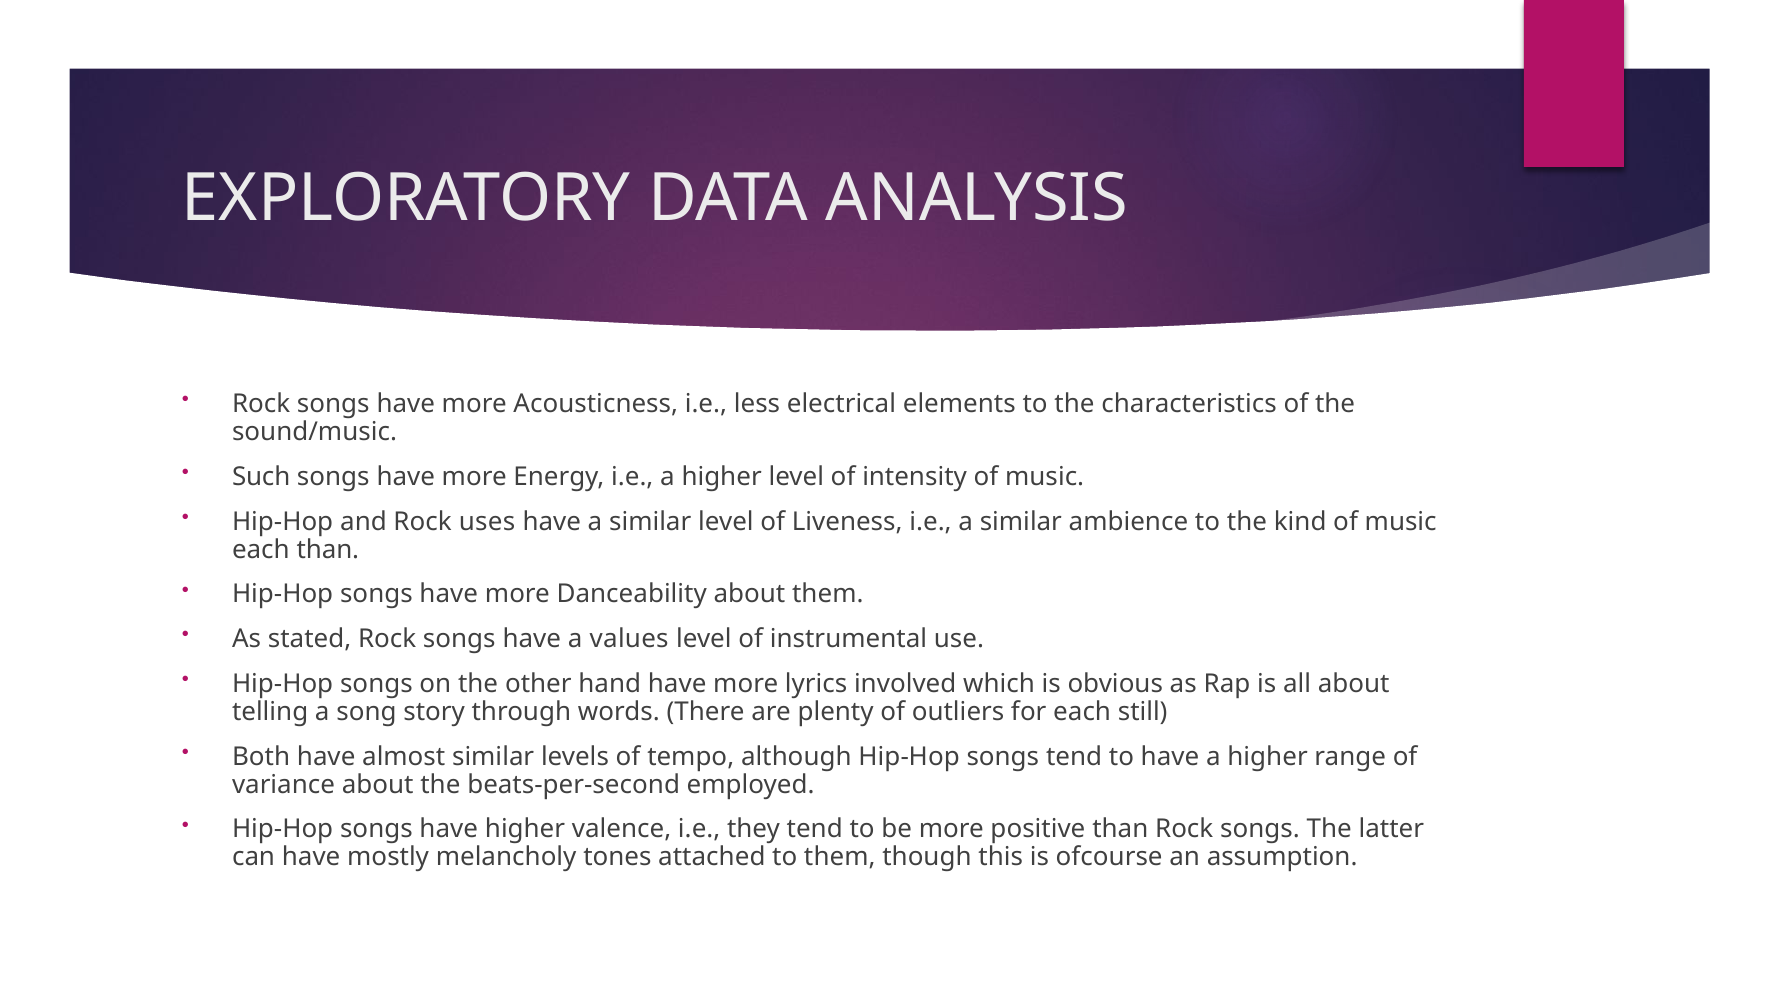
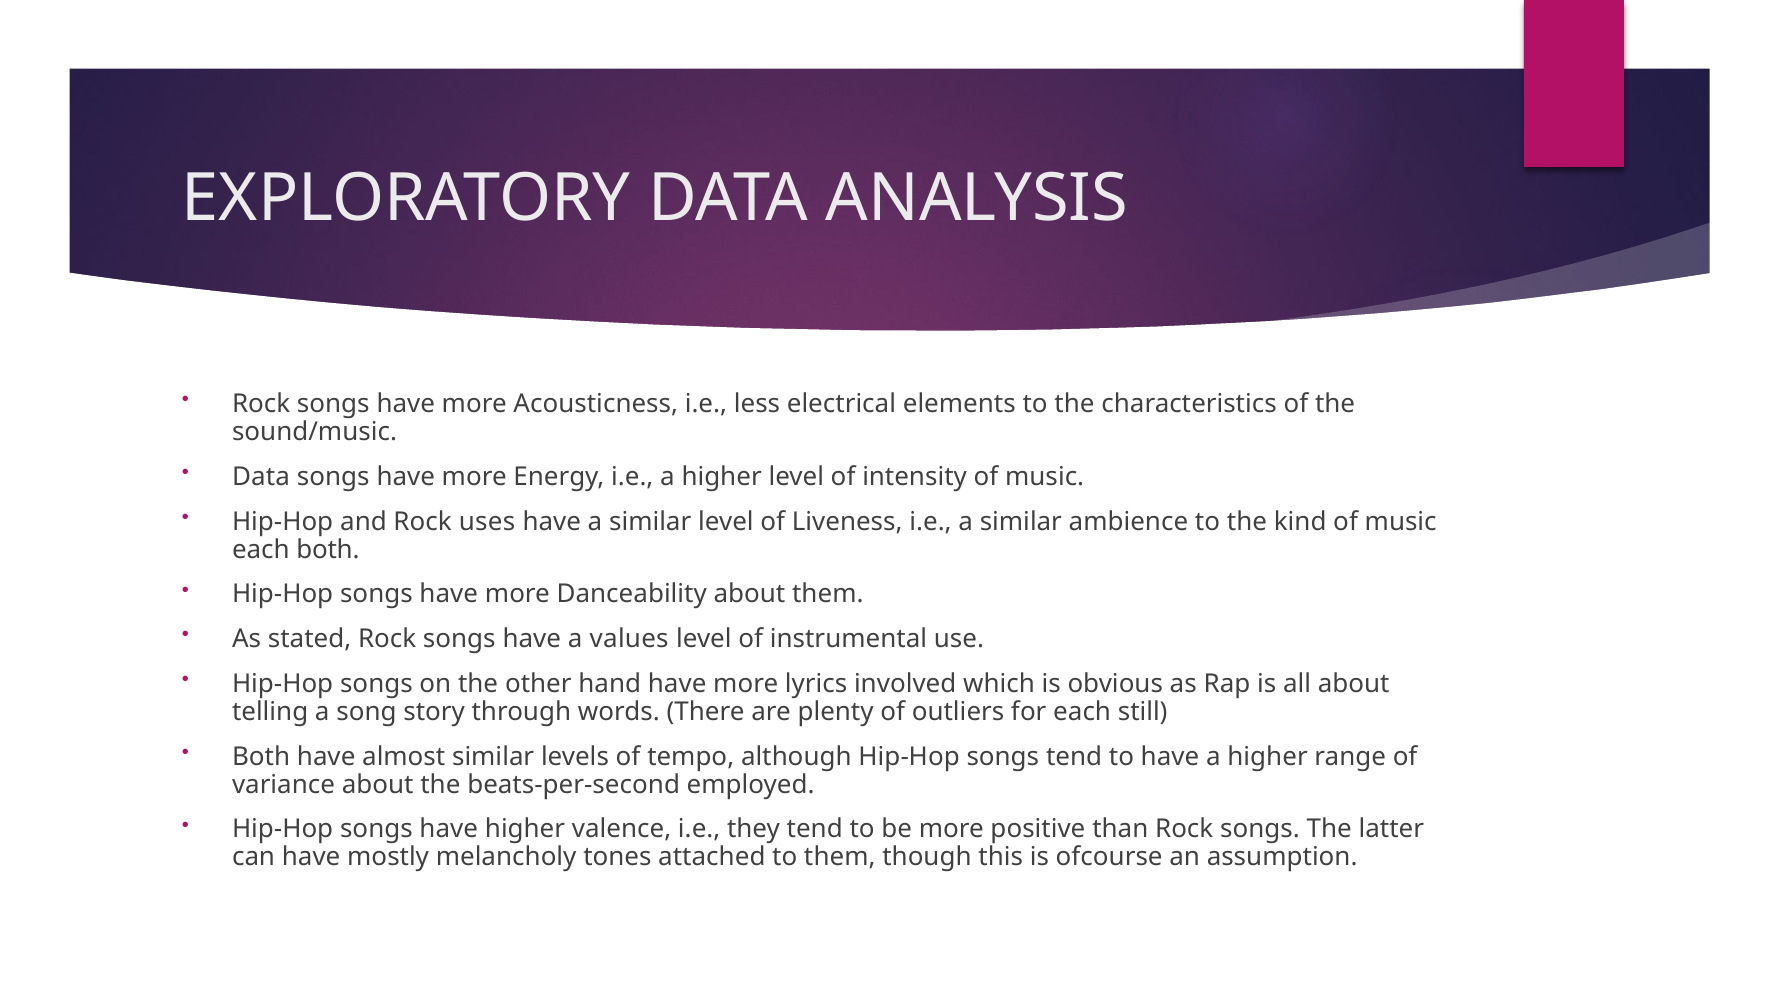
Such at (261, 477): Such -> Data
each than: than -> both
